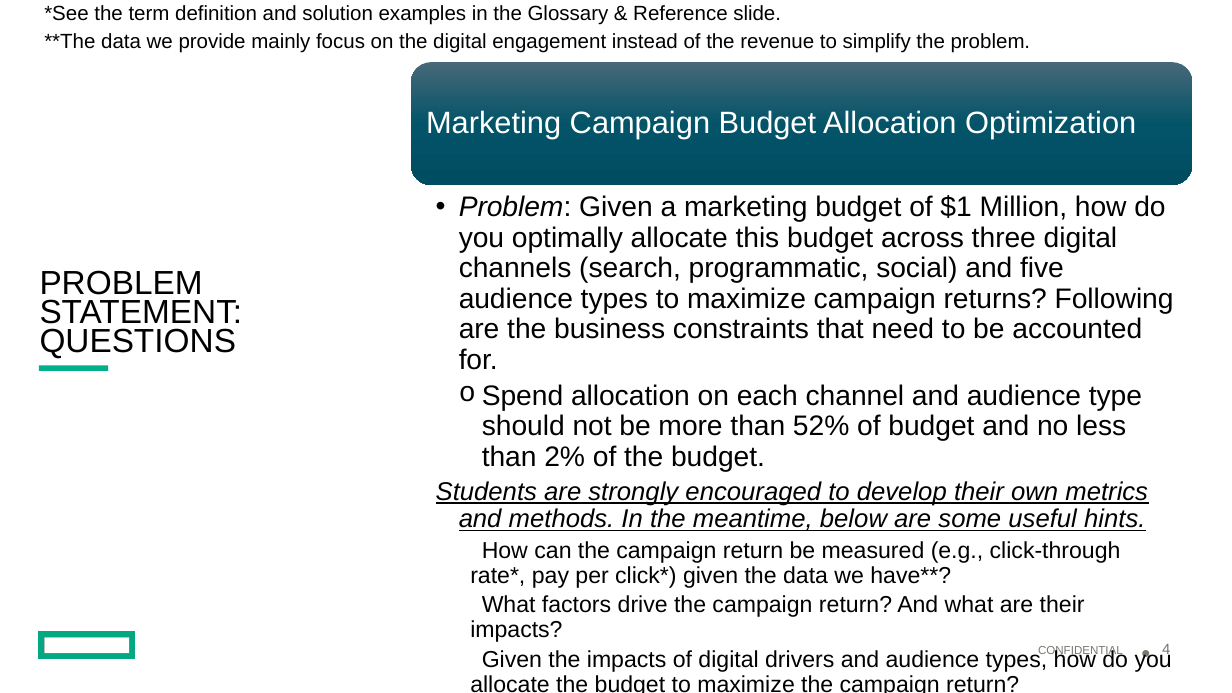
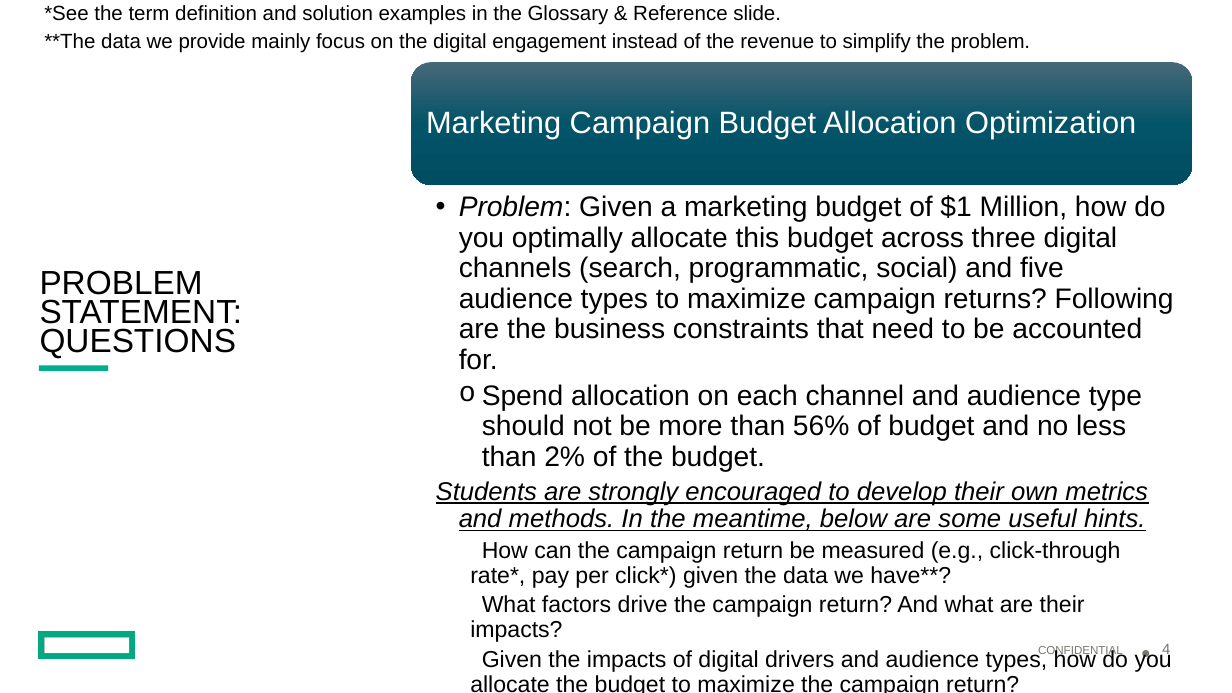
52%: 52% -> 56%
